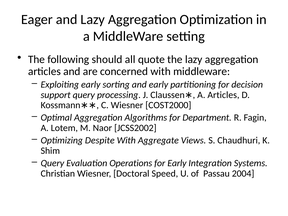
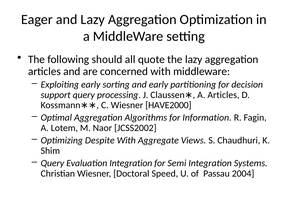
COST2000: COST2000 -> HAVE2000
Department: Department -> Information
Evaluation Operations: Operations -> Integration
for Early: Early -> Semi
